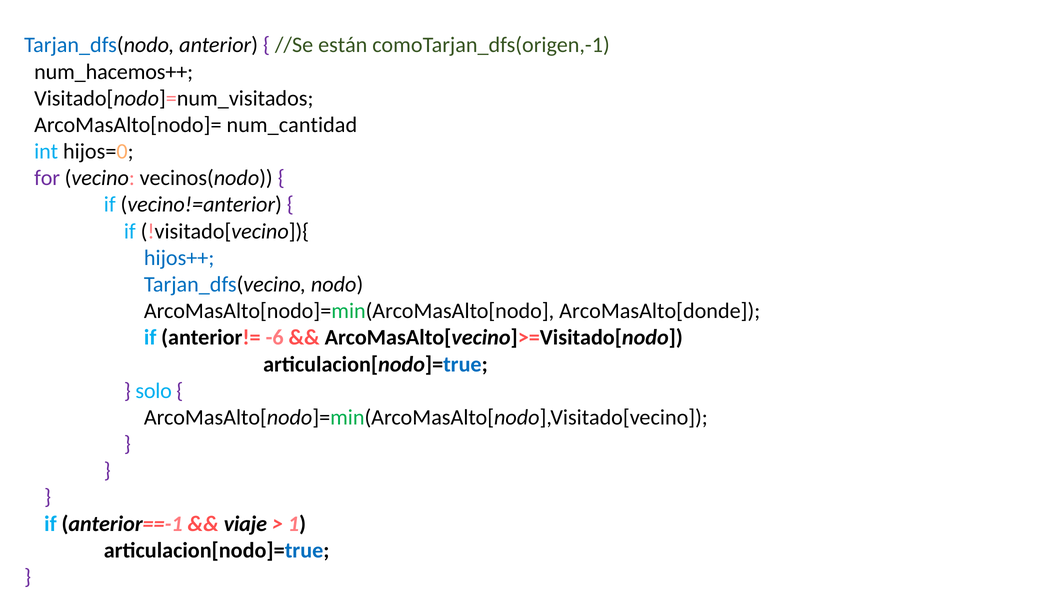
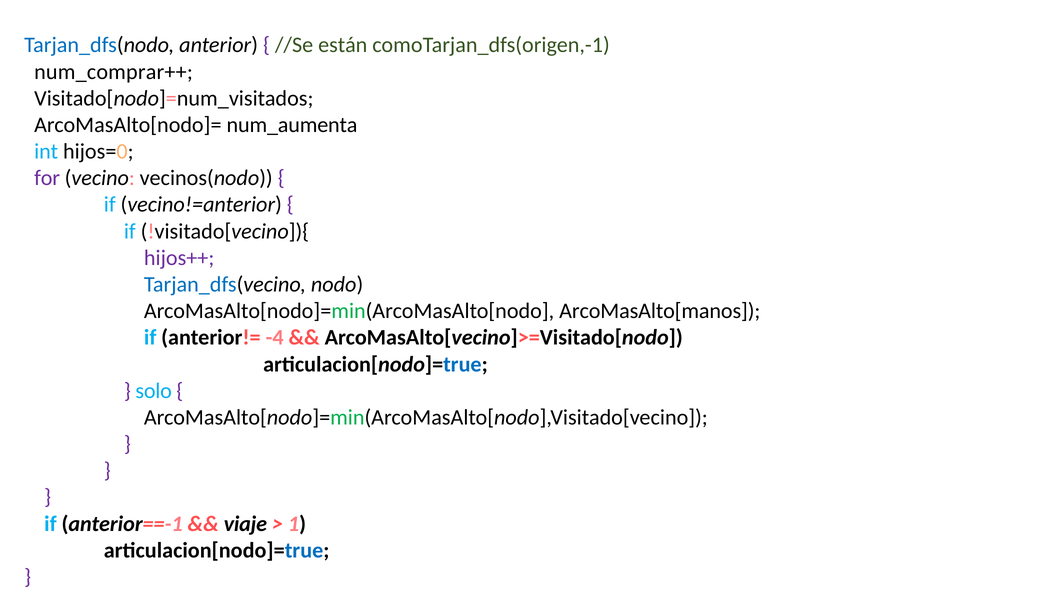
num_hacemos++: num_hacemos++ -> num_comprar++
num_cantidad: num_cantidad -> num_aumenta
hijos++ colour: blue -> purple
ArcoMasAlto[donde: ArcoMasAlto[donde -> ArcoMasAlto[manos
-6: -6 -> -4
